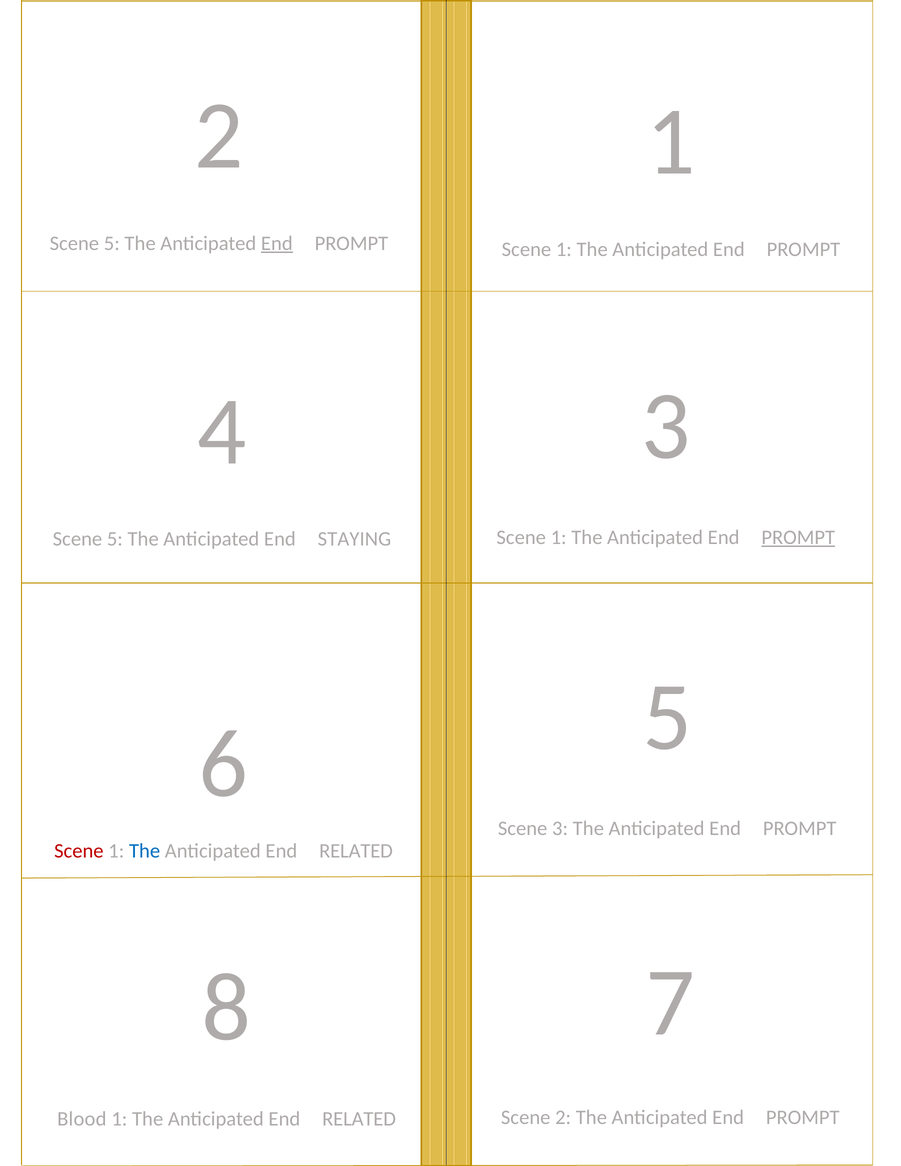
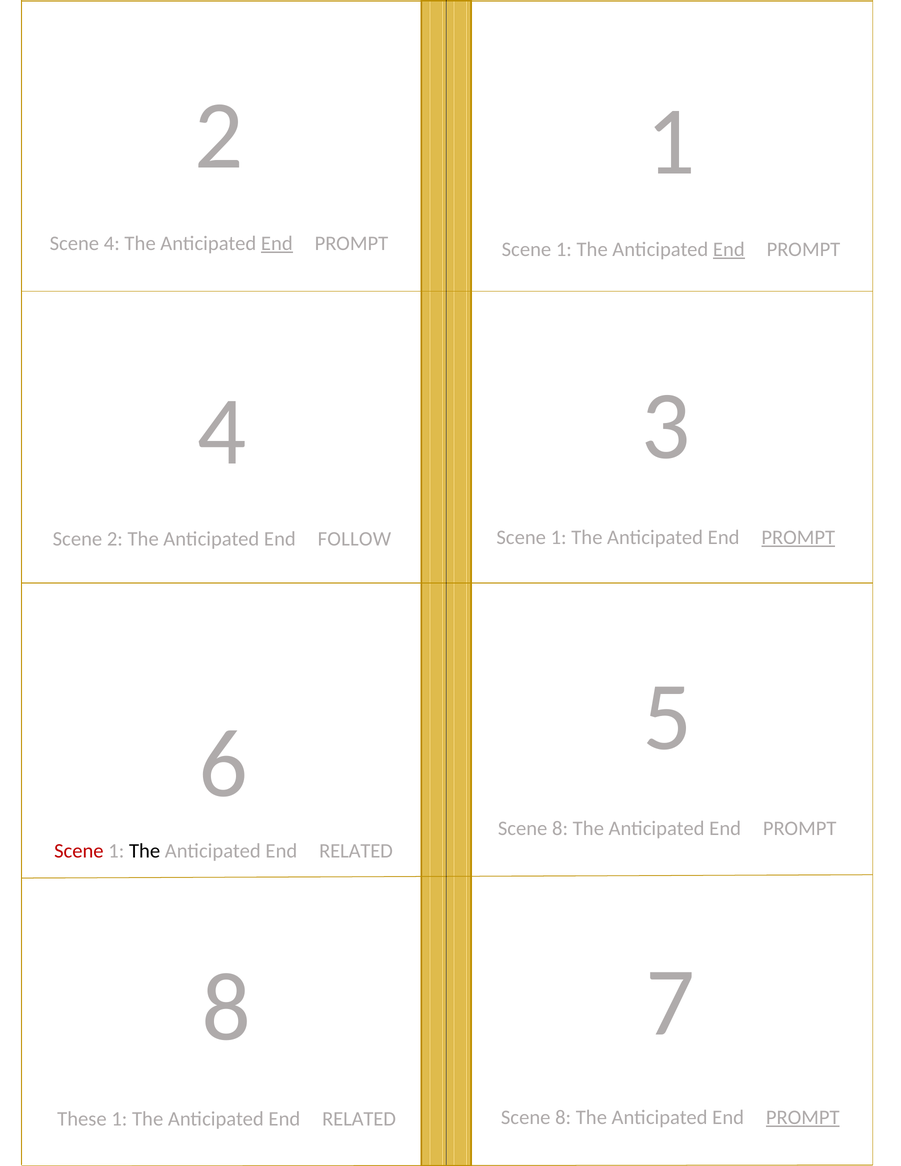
5 at (112, 243): 5 -> 4
End at (729, 249) underline: none -> present
5 at (115, 539): 5 -> 2
STAYING: STAYING -> FOLLOW
3 at (560, 828): 3 -> 8
The at (145, 851) colour: blue -> black
2 at (563, 1117): 2 -> 8
PROMPT at (803, 1117) underline: none -> present
Blood: Blood -> These
